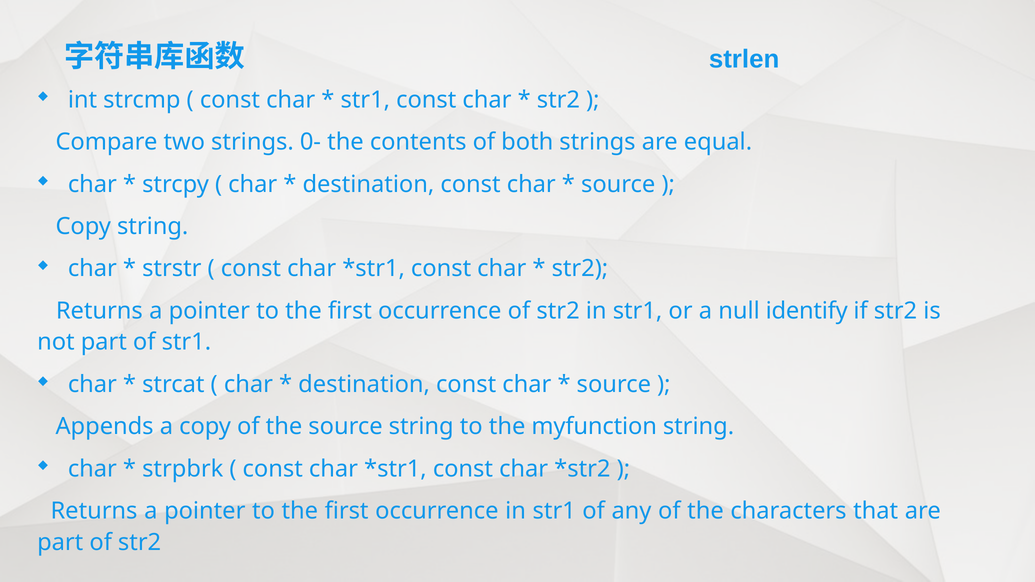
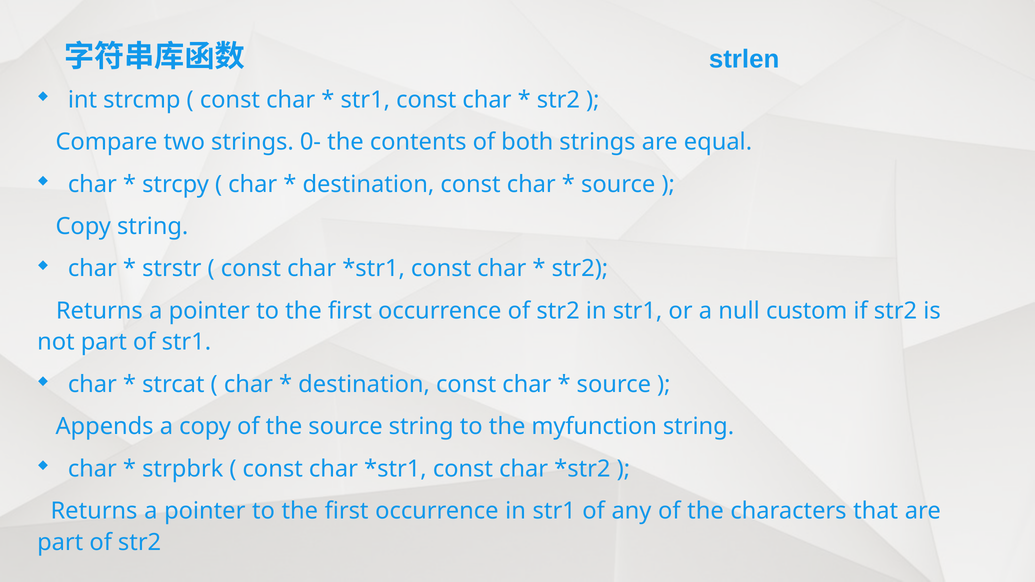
identify: identify -> custom
